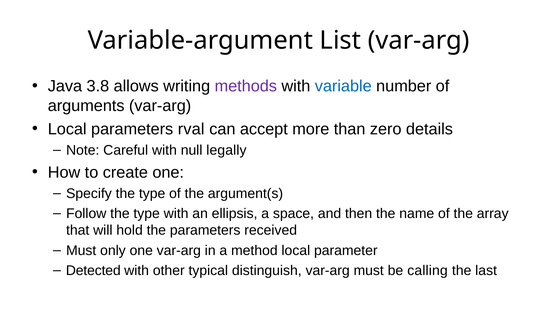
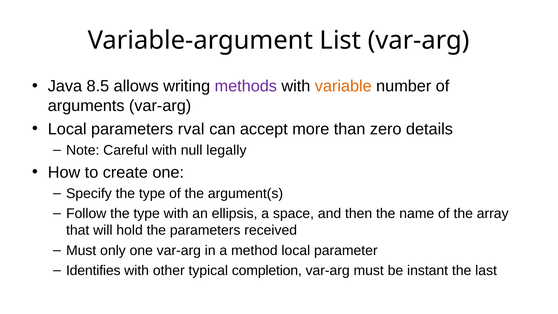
3.8: 3.8 -> 8.5
variable colour: blue -> orange
Detected: Detected -> Identifies
distinguish: distinguish -> completion
calling: calling -> instant
